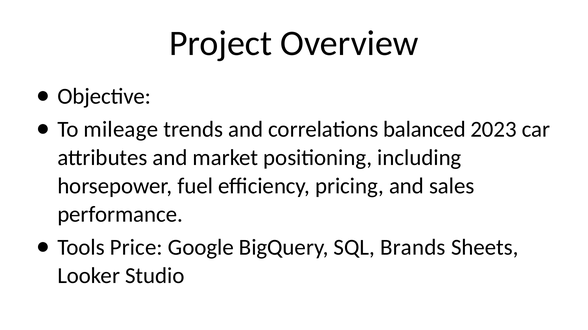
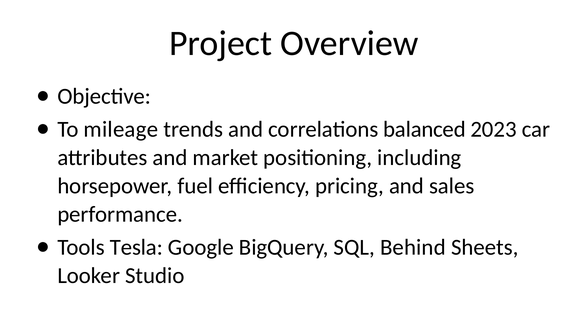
Price: Price -> Tesla
Brands: Brands -> Behind
